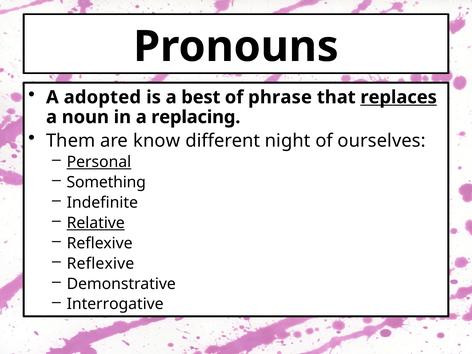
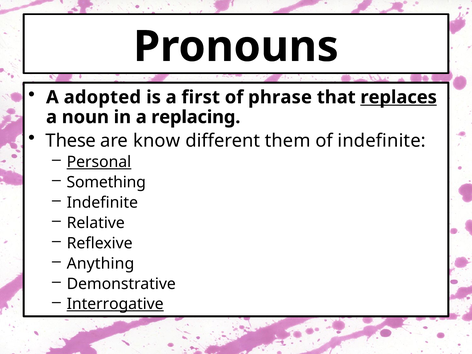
best: best -> first
Them: Them -> These
night: night -> them
of ourselves: ourselves -> indefinite
Relative underline: present -> none
Reflexive at (100, 264): Reflexive -> Anything
Interrogative underline: none -> present
